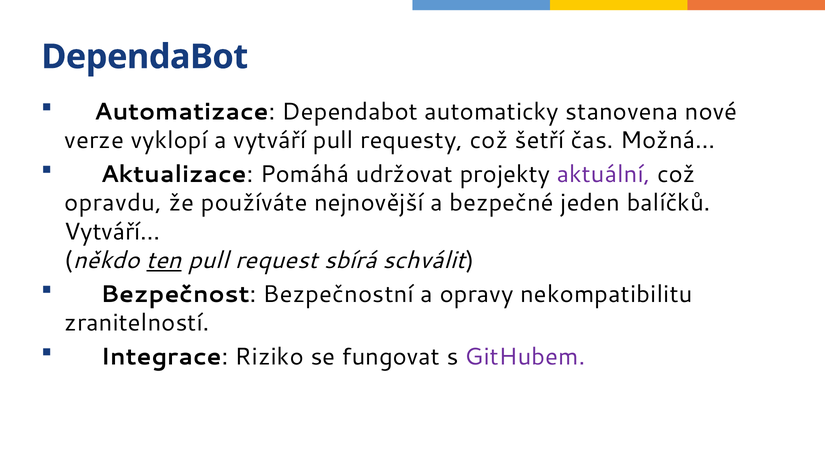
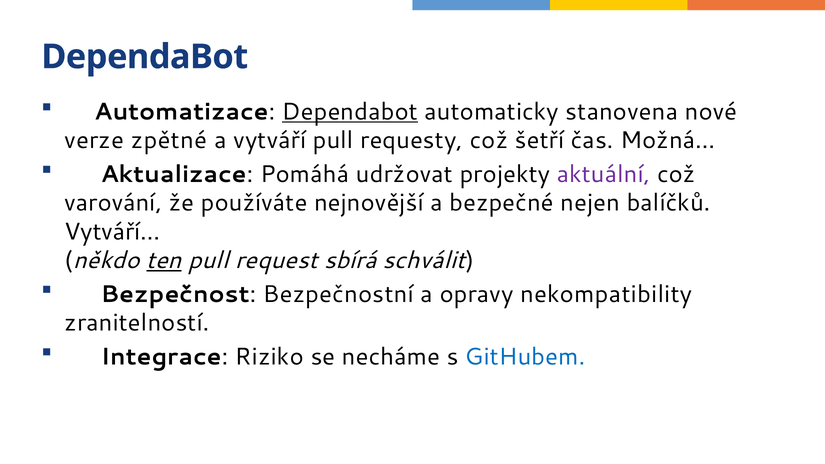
Dependabot at (350, 112) underline: none -> present
vyklopí: vyklopí -> zpětné
opravdu: opravdu -> varování
jeden: jeden -> nejen
nekompatibilitu: nekompatibilitu -> nekompatibility
fungovat: fungovat -> necháme
GitHubem colour: purple -> blue
